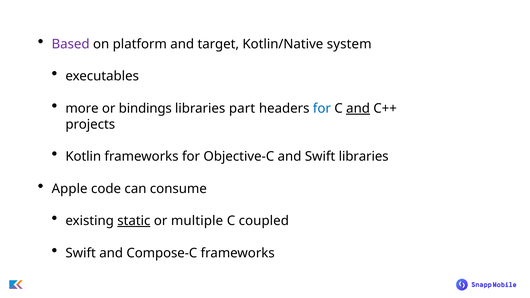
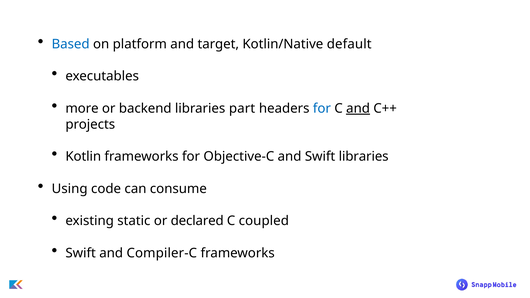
Based colour: purple -> blue
system: system -> default
bindings: bindings -> backend
Apple: Apple -> Using
static underline: present -> none
multiple: multiple -> declared
Compose-C: Compose-C -> Compiler-C
